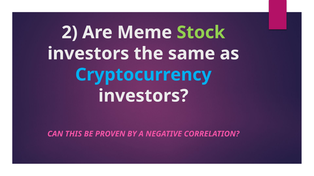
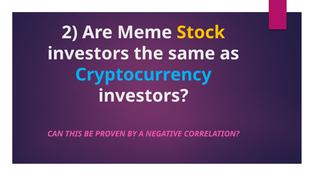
Stock colour: light green -> yellow
